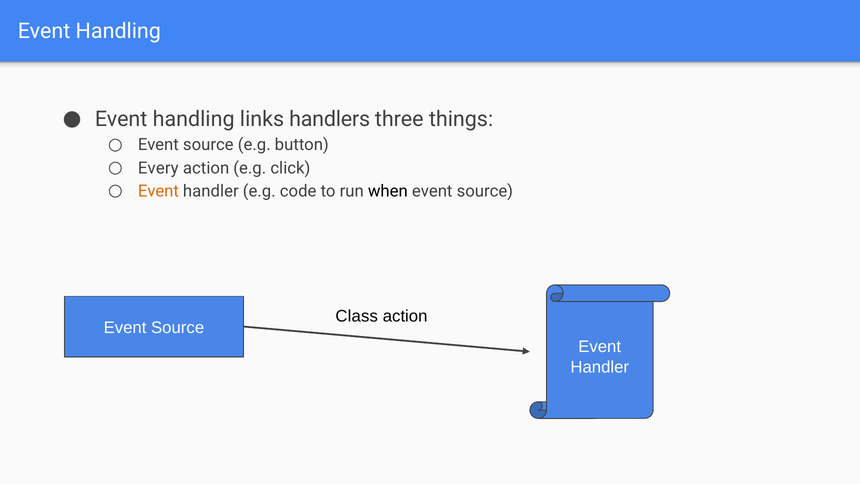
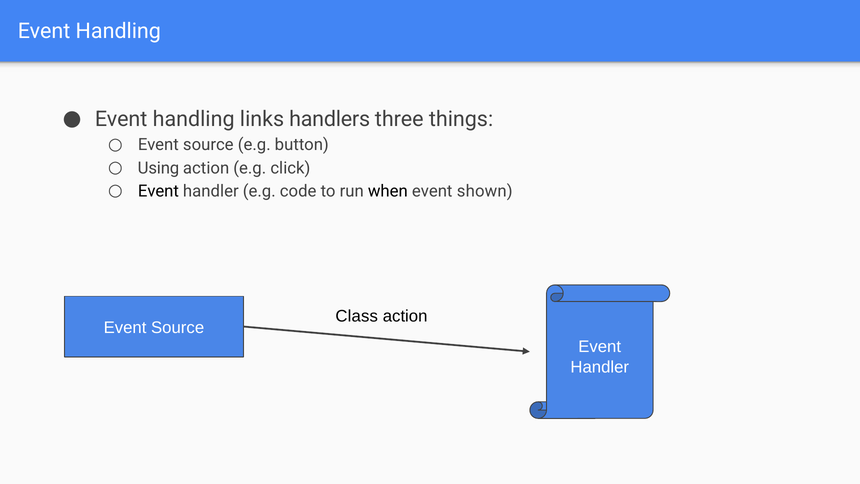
Every: Every -> Using
Event at (158, 191) colour: orange -> black
source at (485, 191): source -> shown
